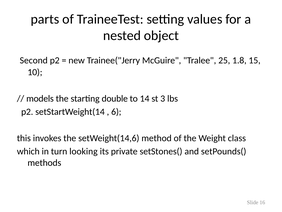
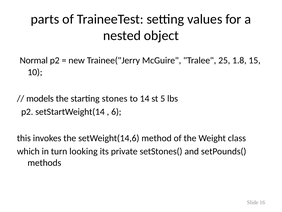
Second: Second -> Normal
double: double -> stones
3: 3 -> 5
